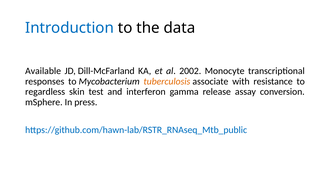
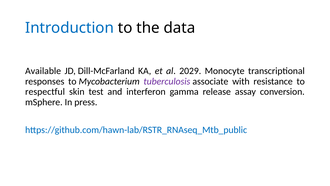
2002: 2002 -> 2029
tuberculosis colour: orange -> purple
regardless: regardless -> respectful
